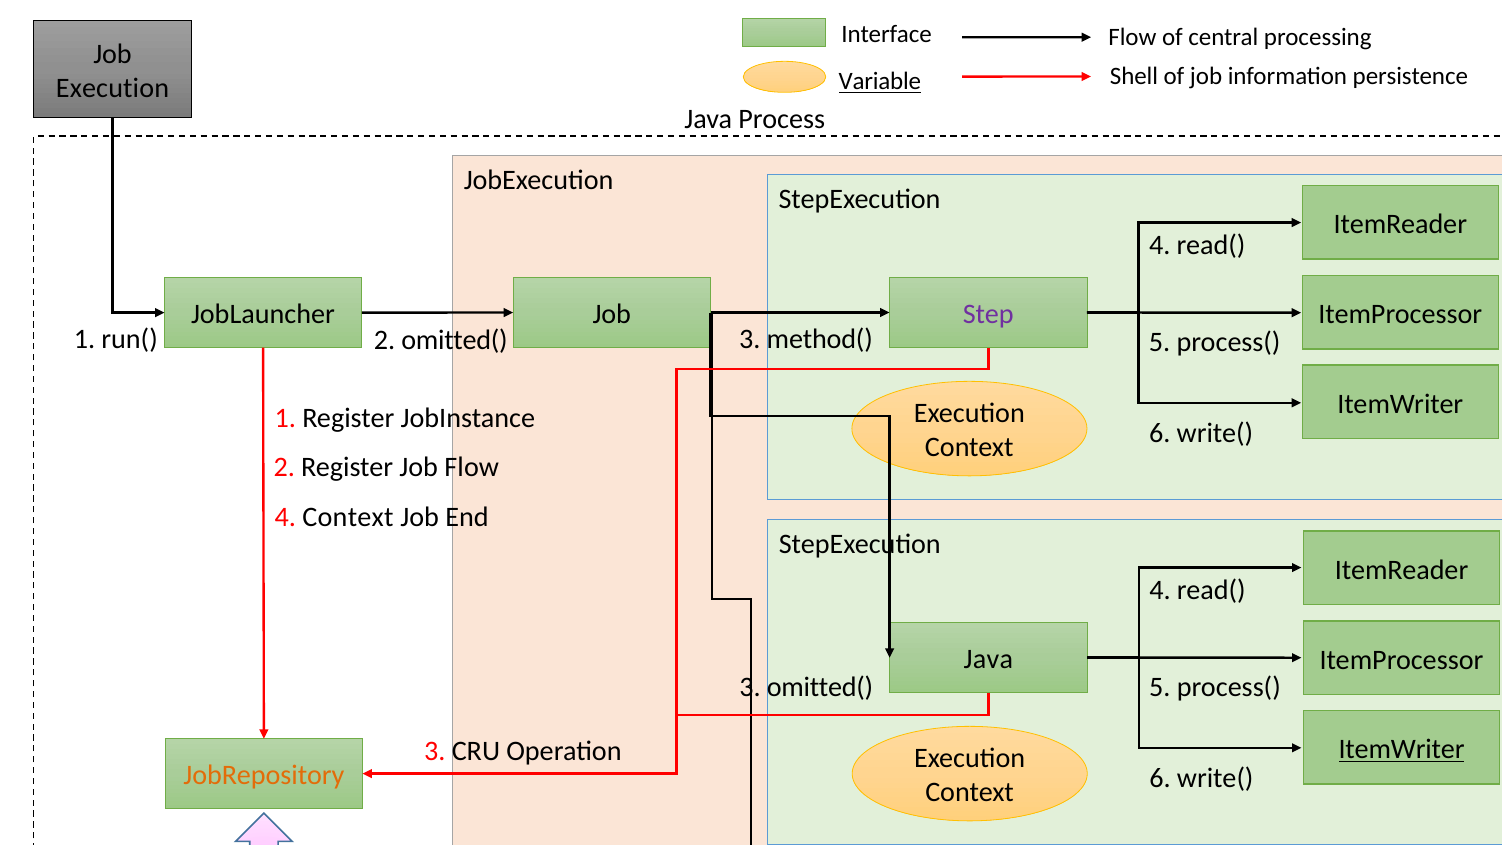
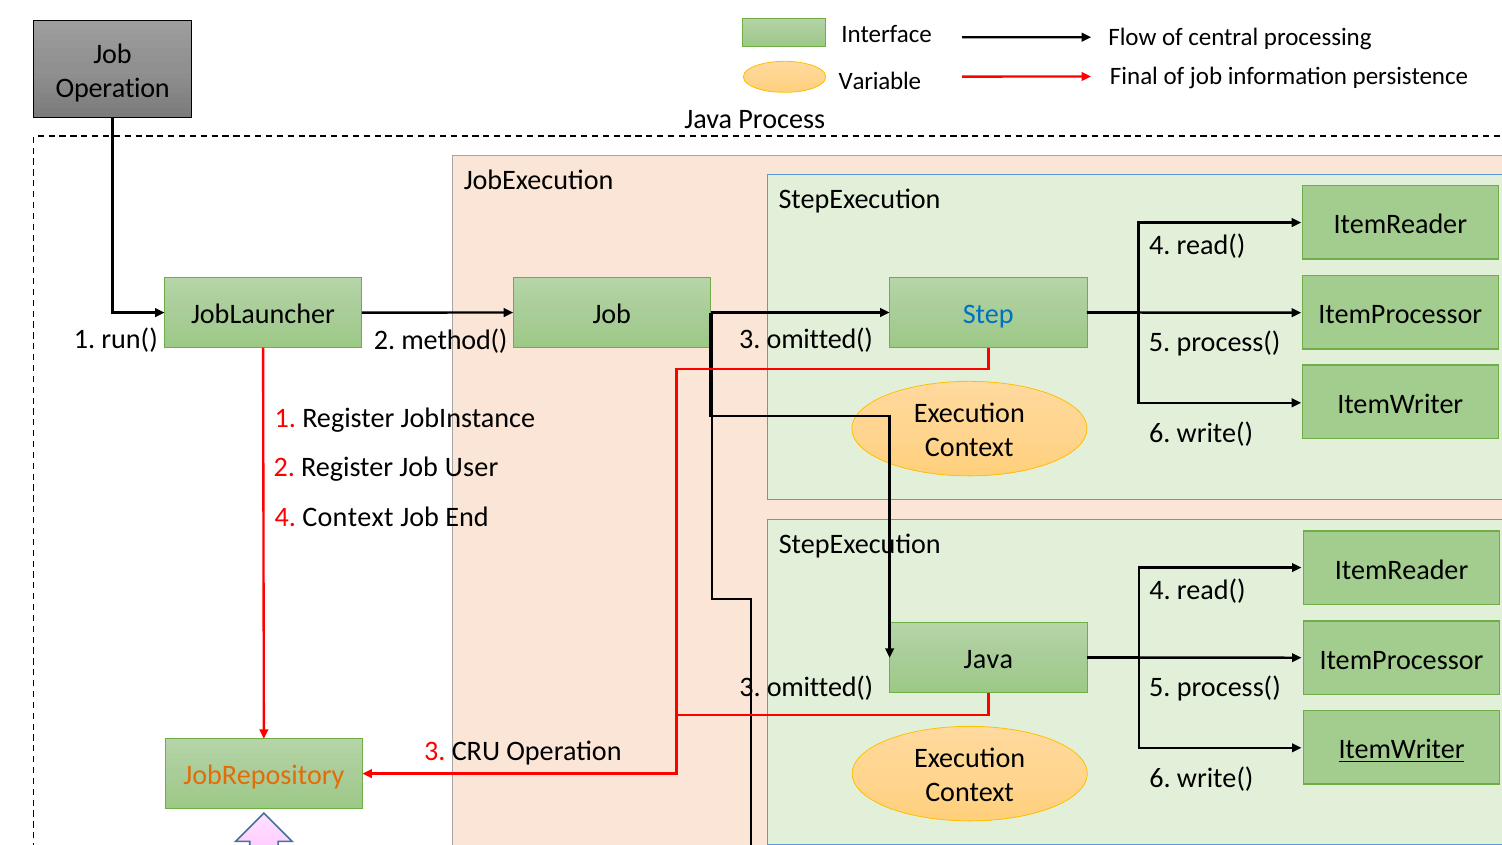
Shell: Shell -> Final
Variable underline: present -> none
Execution at (112, 88): Execution -> Operation
Step colour: purple -> blue
2 omitted(: omitted( -> method(
method( at (820, 339): method( -> omitted(
Job Flow: Flow -> User
